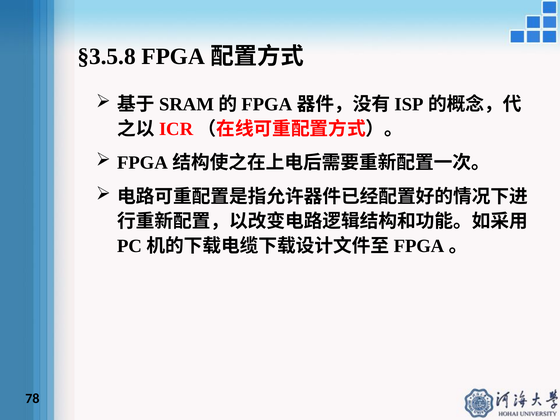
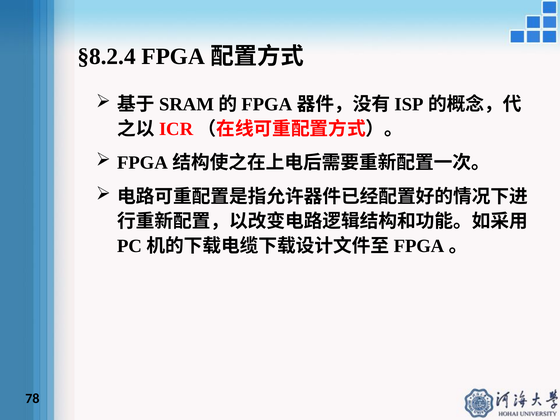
§3.5.8: §3.5.8 -> §8.2.4
